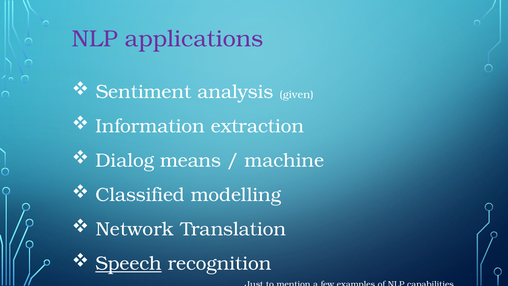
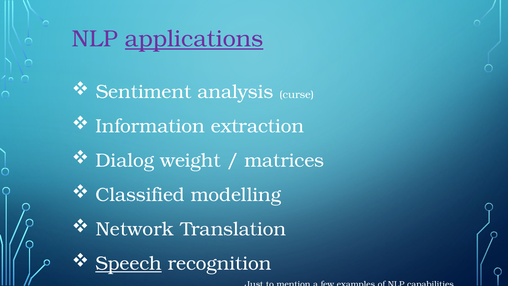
applications underline: none -> present
given: given -> curse
means: means -> weight
machine: machine -> matrices
